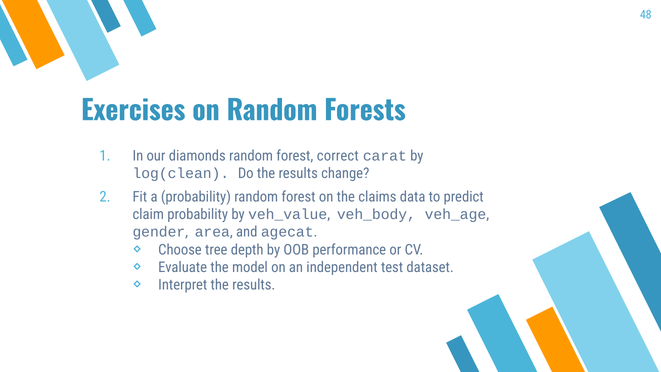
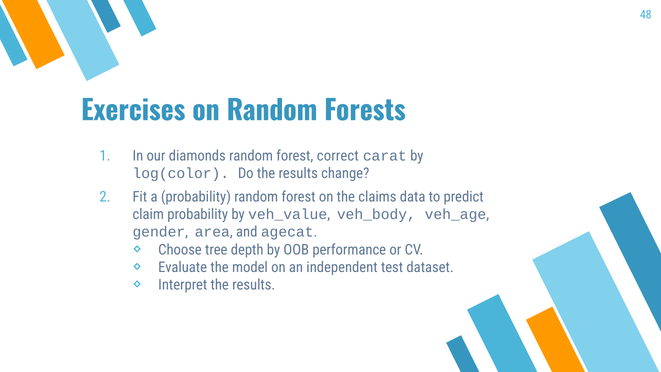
log(clean: log(clean -> log(color
